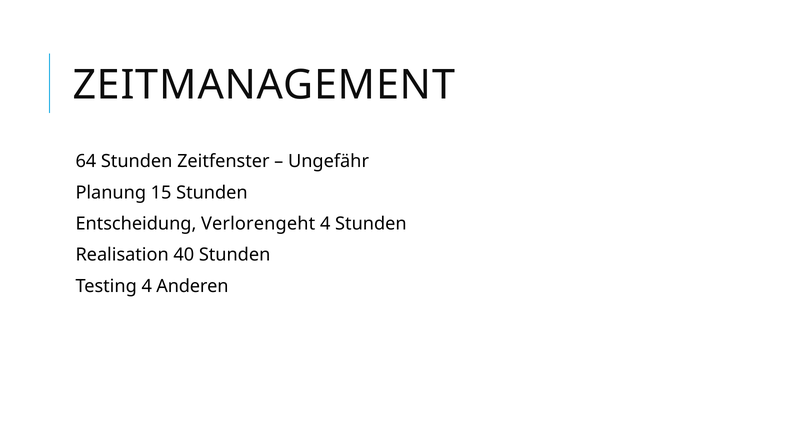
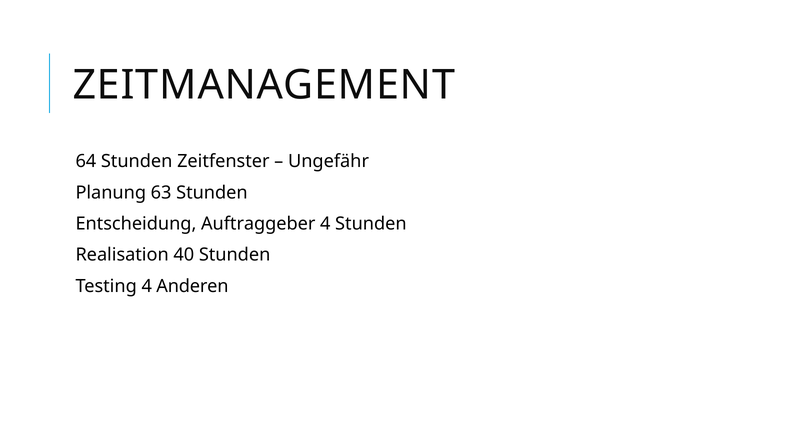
15: 15 -> 63
Verlorengeht: Verlorengeht -> Auftraggeber
